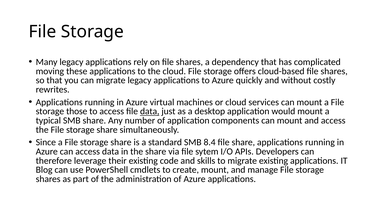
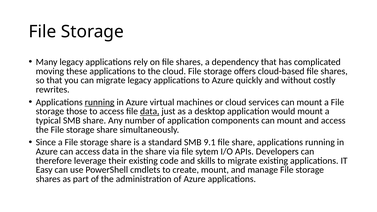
running at (100, 102) underline: none -> present
8.4: 8.4 -> 9.1
Blog: Blog -> Easy
